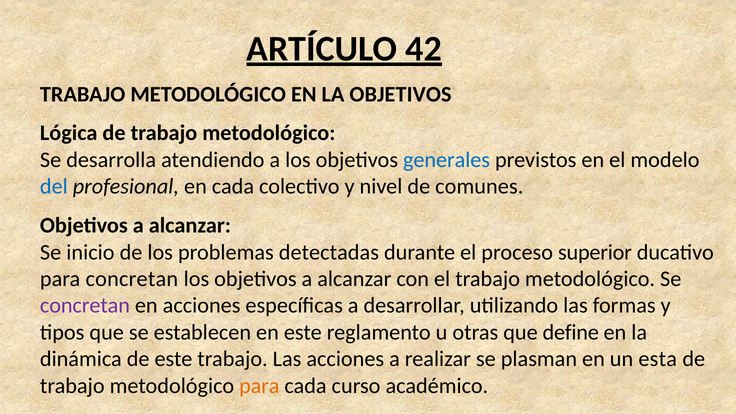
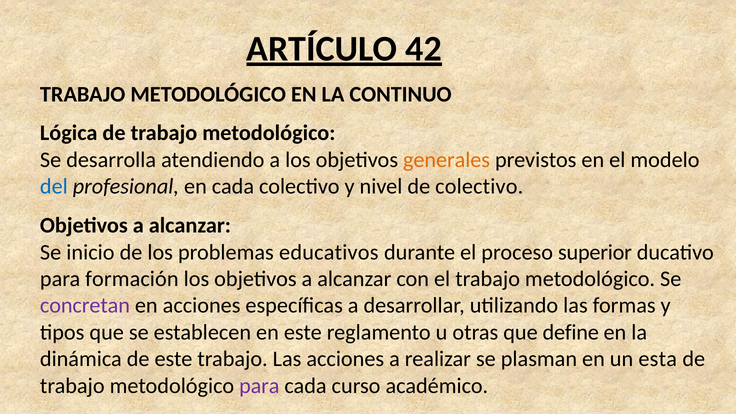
LA OBJETIVOS: OBJETIVOS -> CONTINUO
generales colour: blue -> orange
de comunes: comunes -> colectivo
detectadas: detectadas -> educativos
para concretan: concretan -> formación
para at (259, 386) colour: orange -> purple
